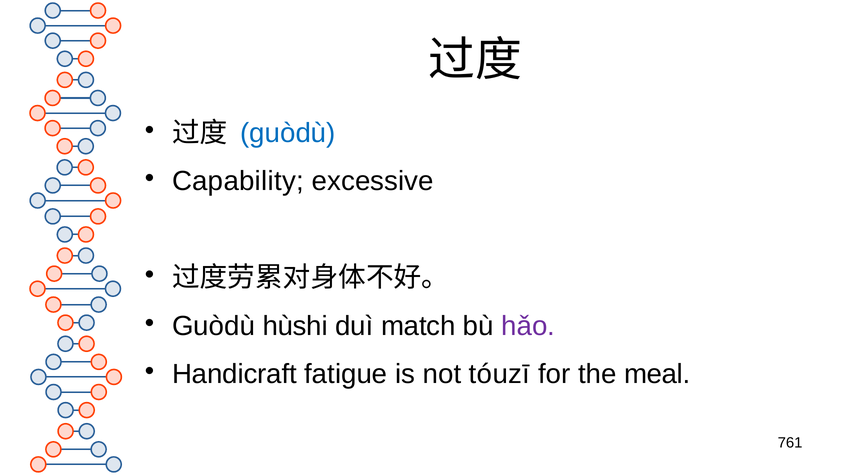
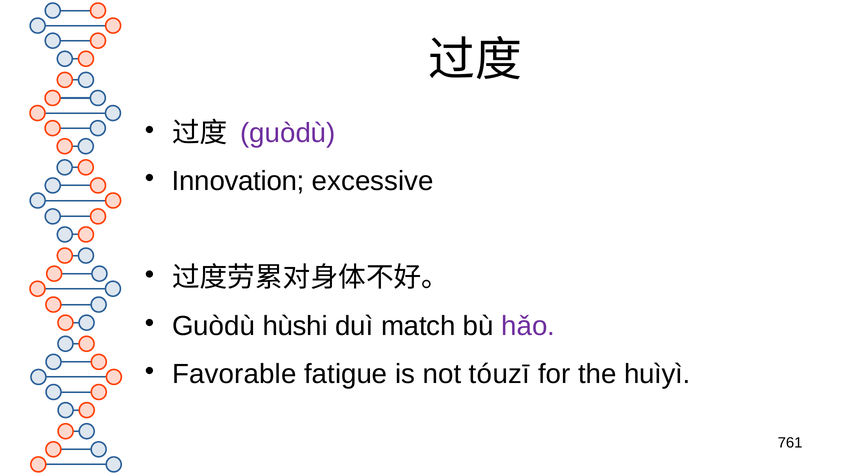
guòdù at (288, 133) colour: blue -> purple
Capability: Capability -> Innovation
Handicraft: Handicraft -> Favorable
meal: meal -> huìyì
